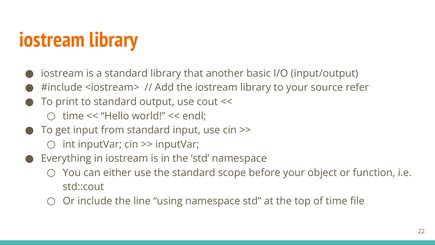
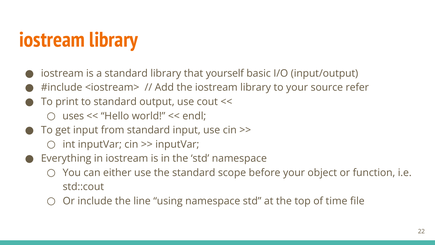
another: another -> yourself
time at (73, 116): time -> uses
